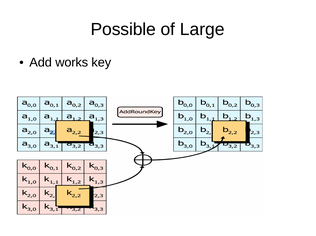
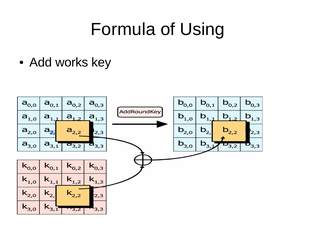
Possible: Possible -> Formula
Large: Large -> Using
